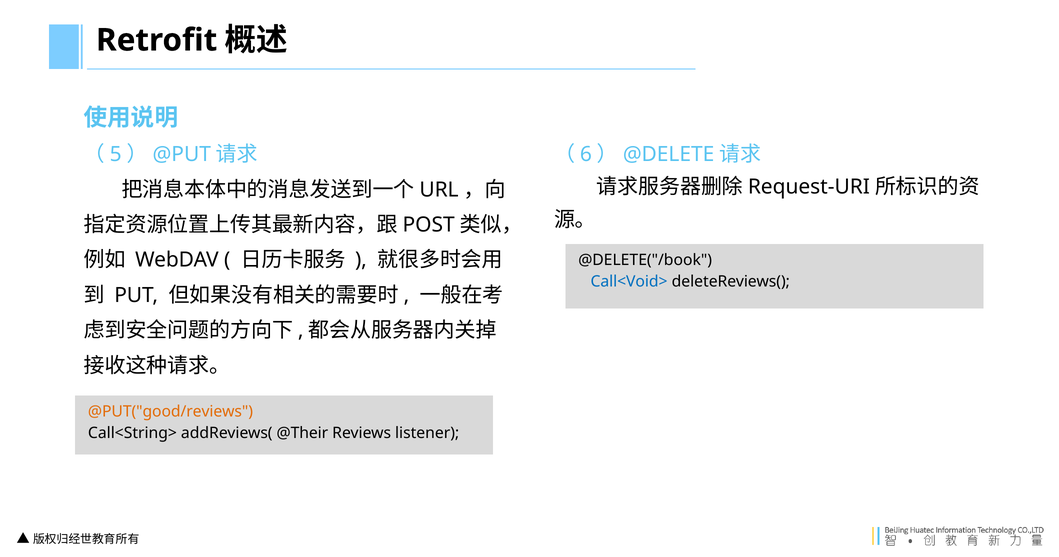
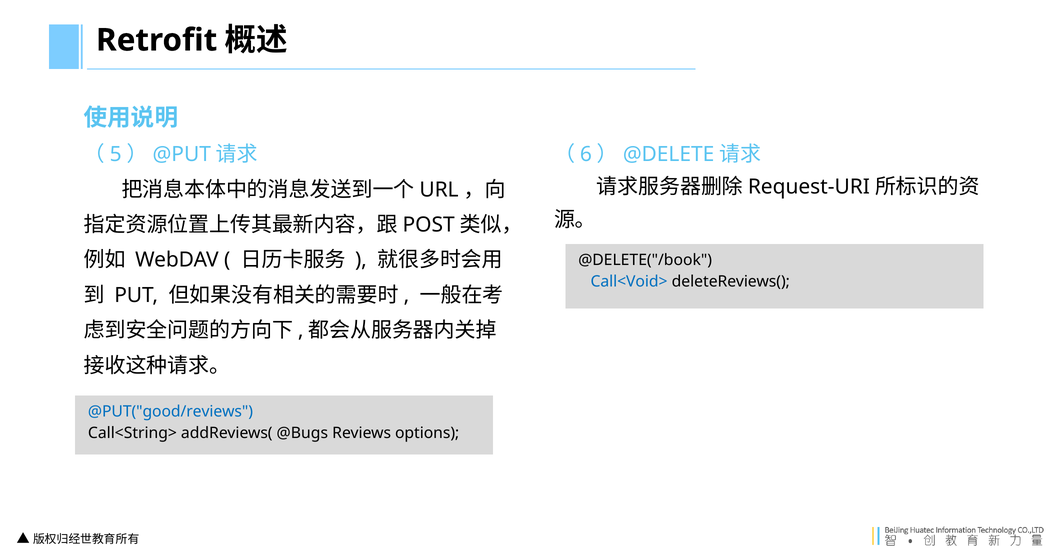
@PUT("good/reviews colour: orange -> blue
@Their: @Their -> @Bugs
listener: listener -> options
